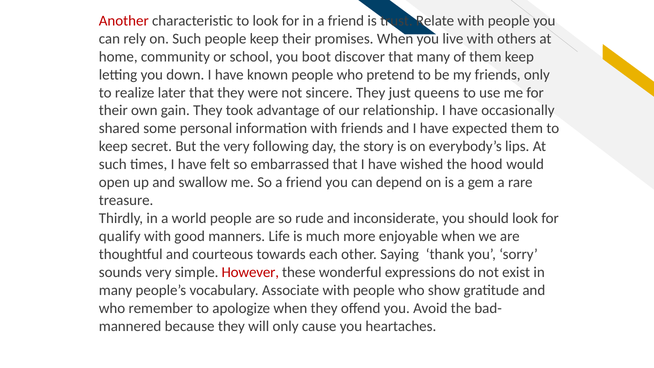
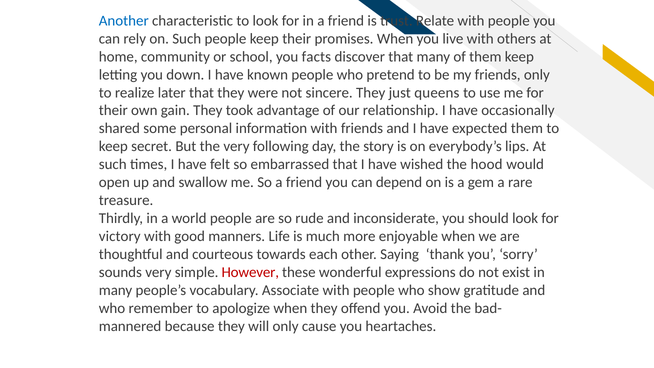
Another colour: red -> blue
boot: boot -> facts
qualify: qualify -> victory
